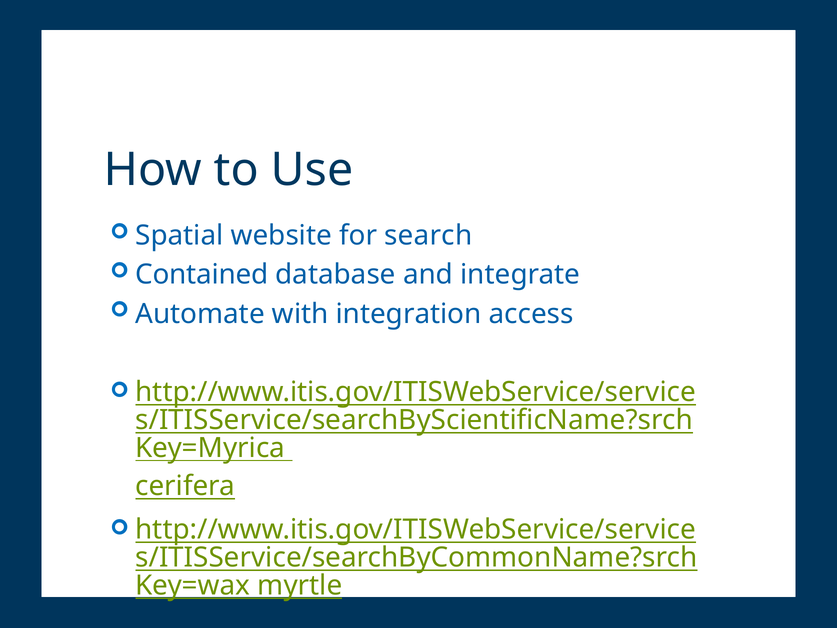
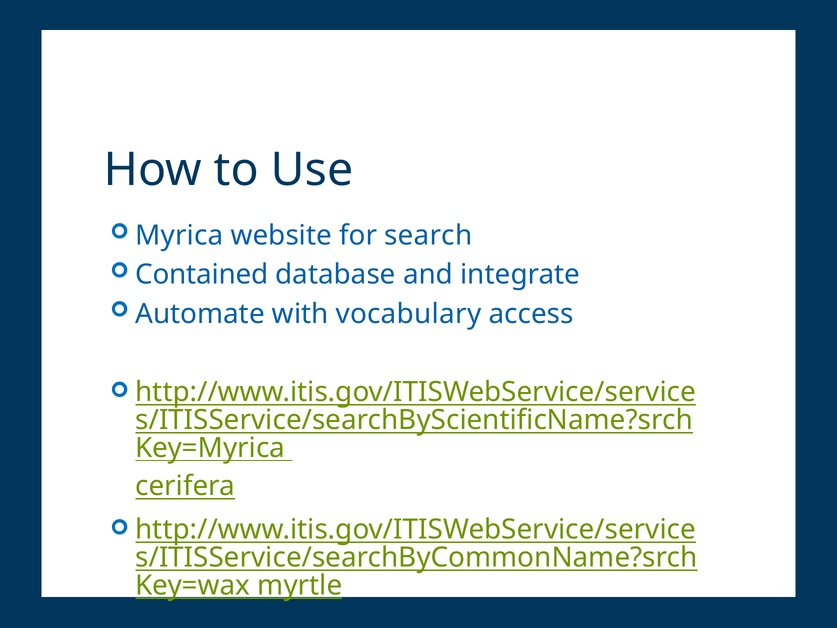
Spatial: Spatial -> Myrica
integration: integration -> vocabulary
